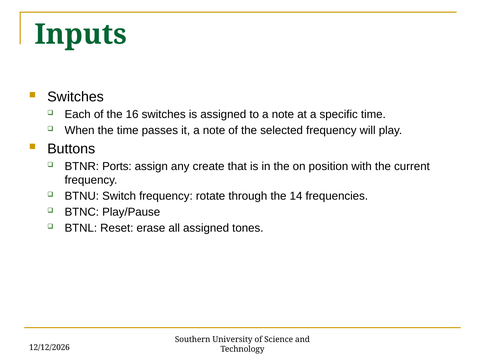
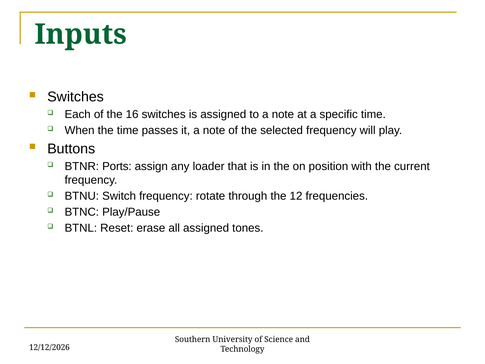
create: create -> loader
14: 14 -> 12
